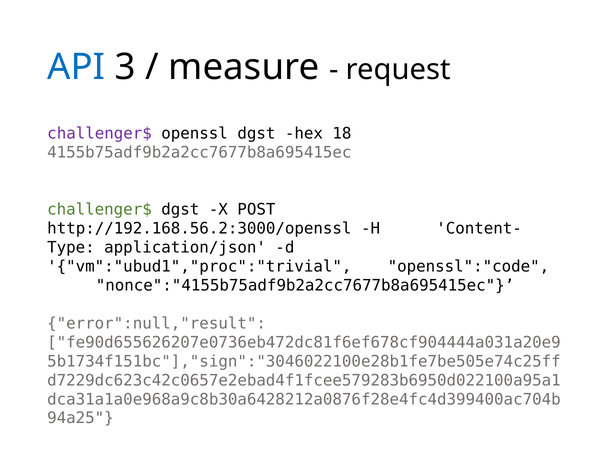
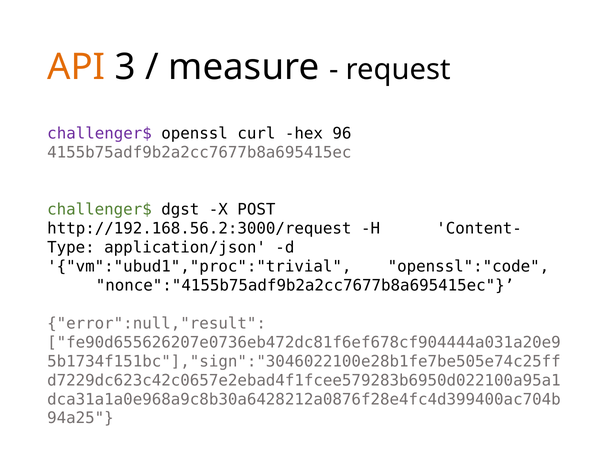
API colour: blue -> orange
openssl dgst: dgst -> curl
18: 18 -> 96
http://192.168.56.2:3000/openssl: http://192.168.56.2:3000/openssl -> http://192.168.56.2:3000/request
